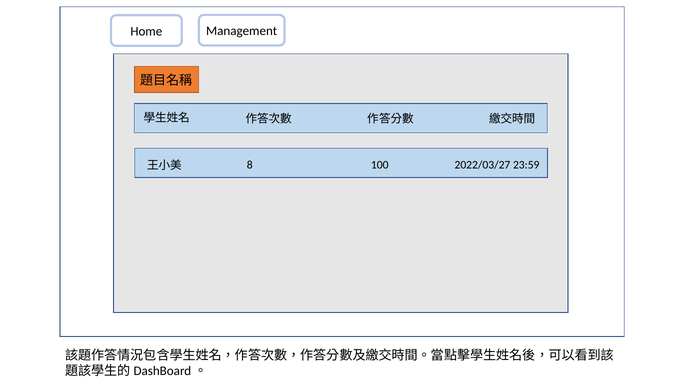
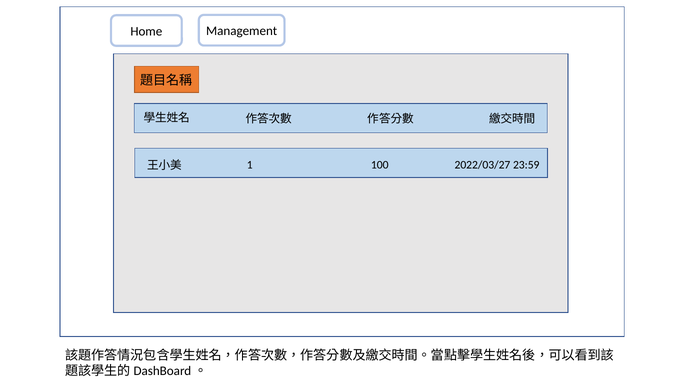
8: 8 -> 1
